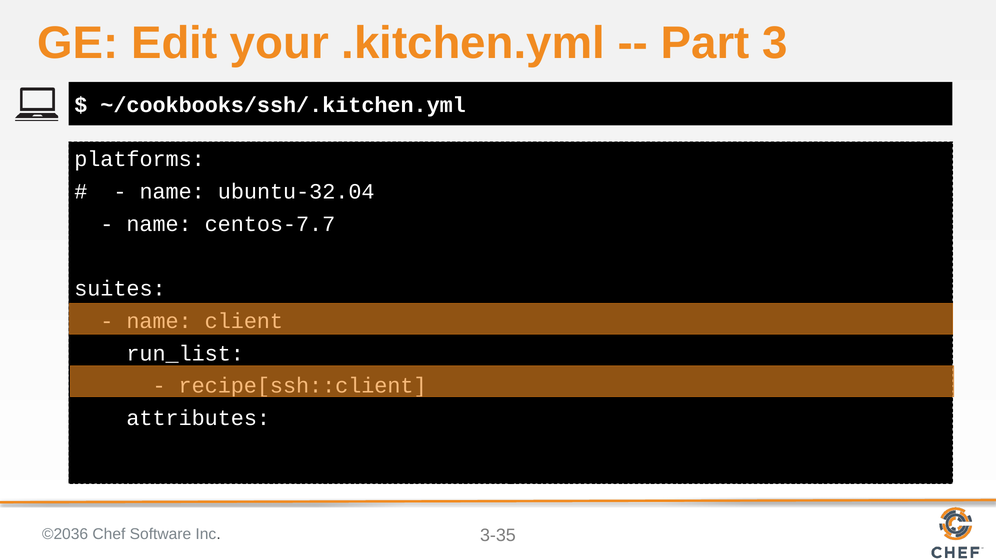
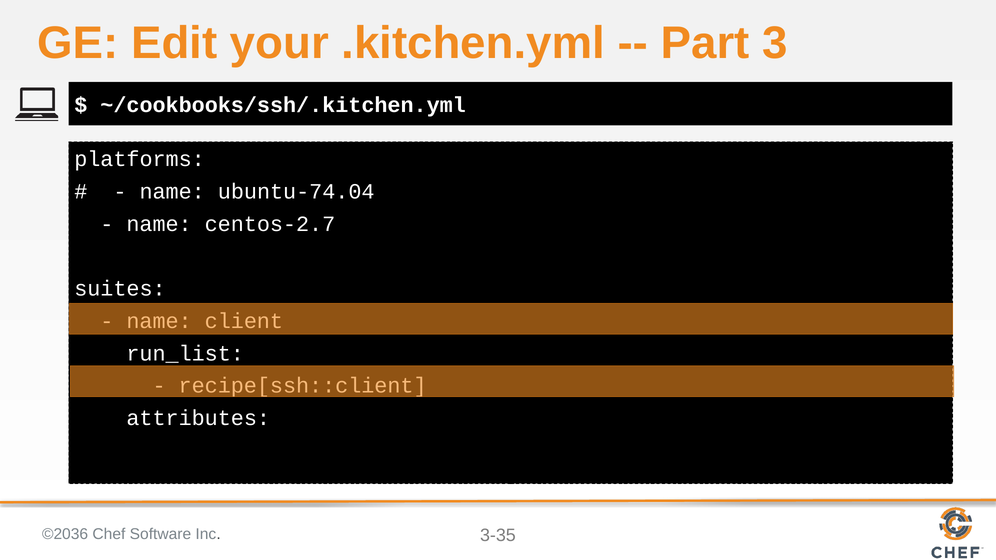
ubuntu-32.04: ubuntu-32.04 -> ubuntu-74.04
centos-7.7: centos-7.7 -> centos-2.7
